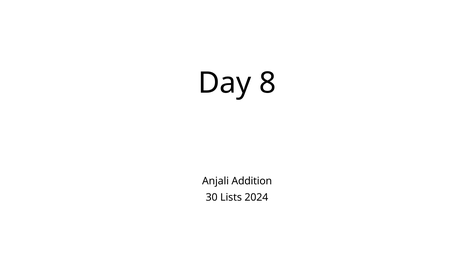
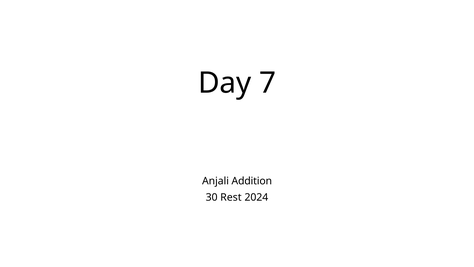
8: 8 -> 7
Lists: Lists -> Rest
